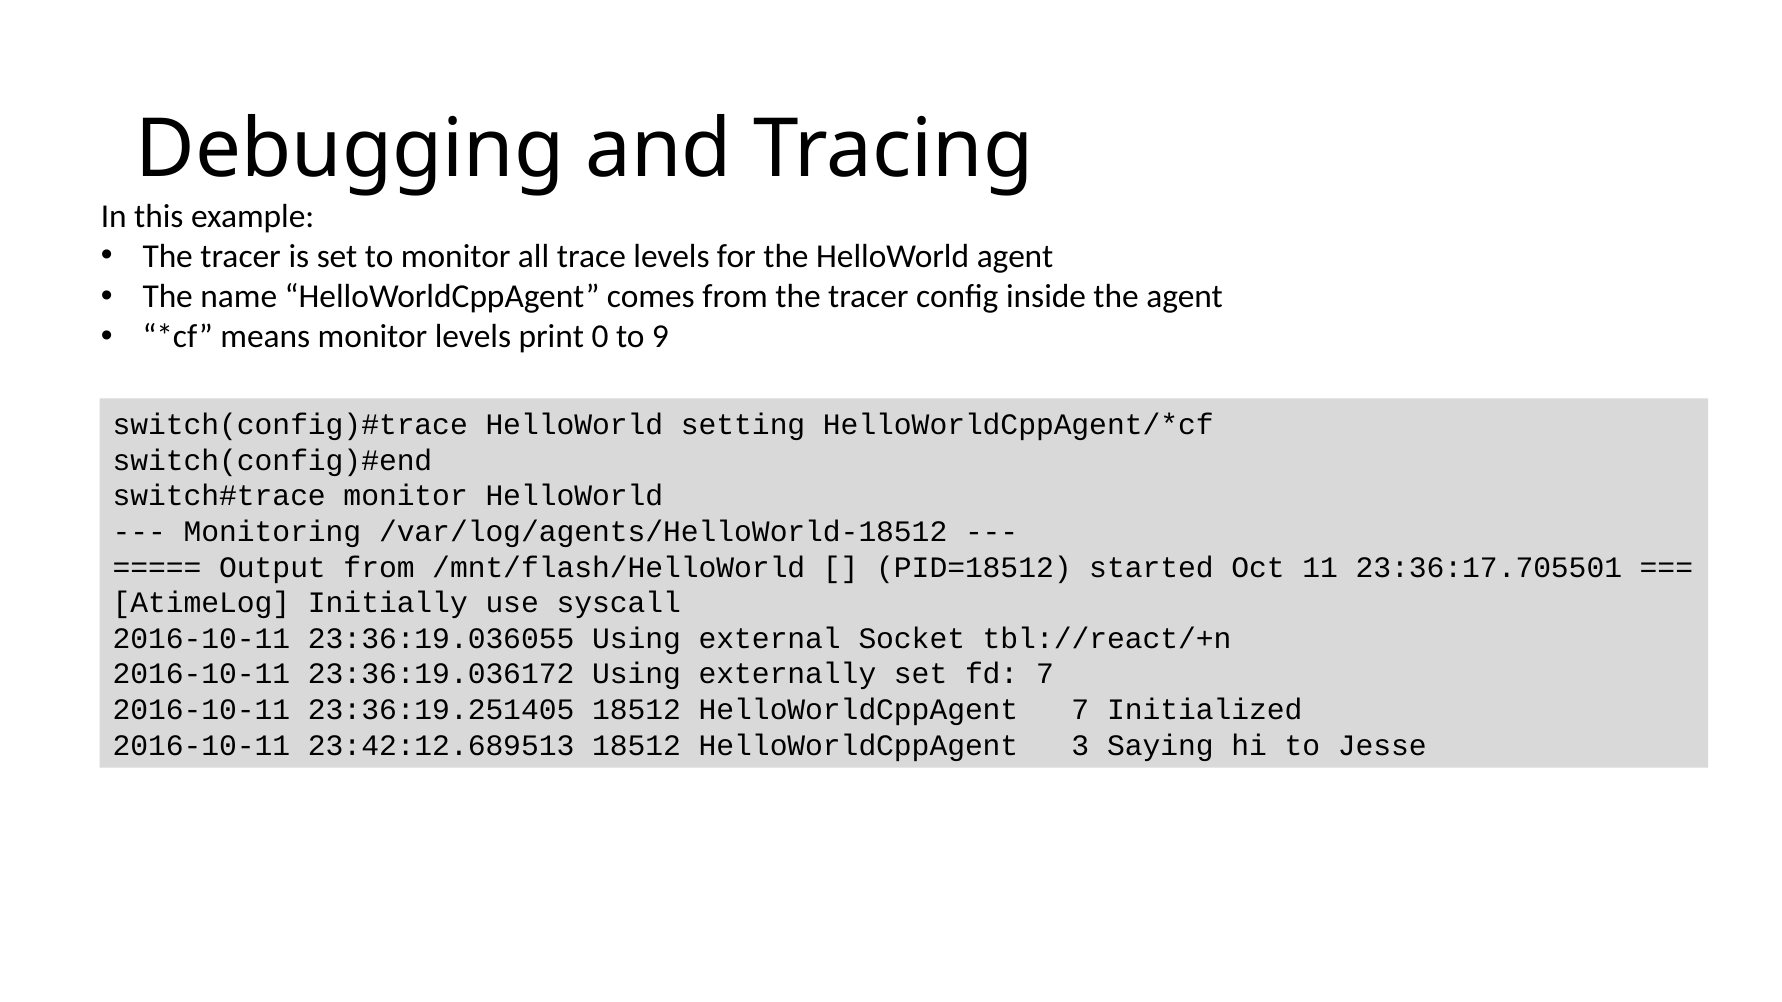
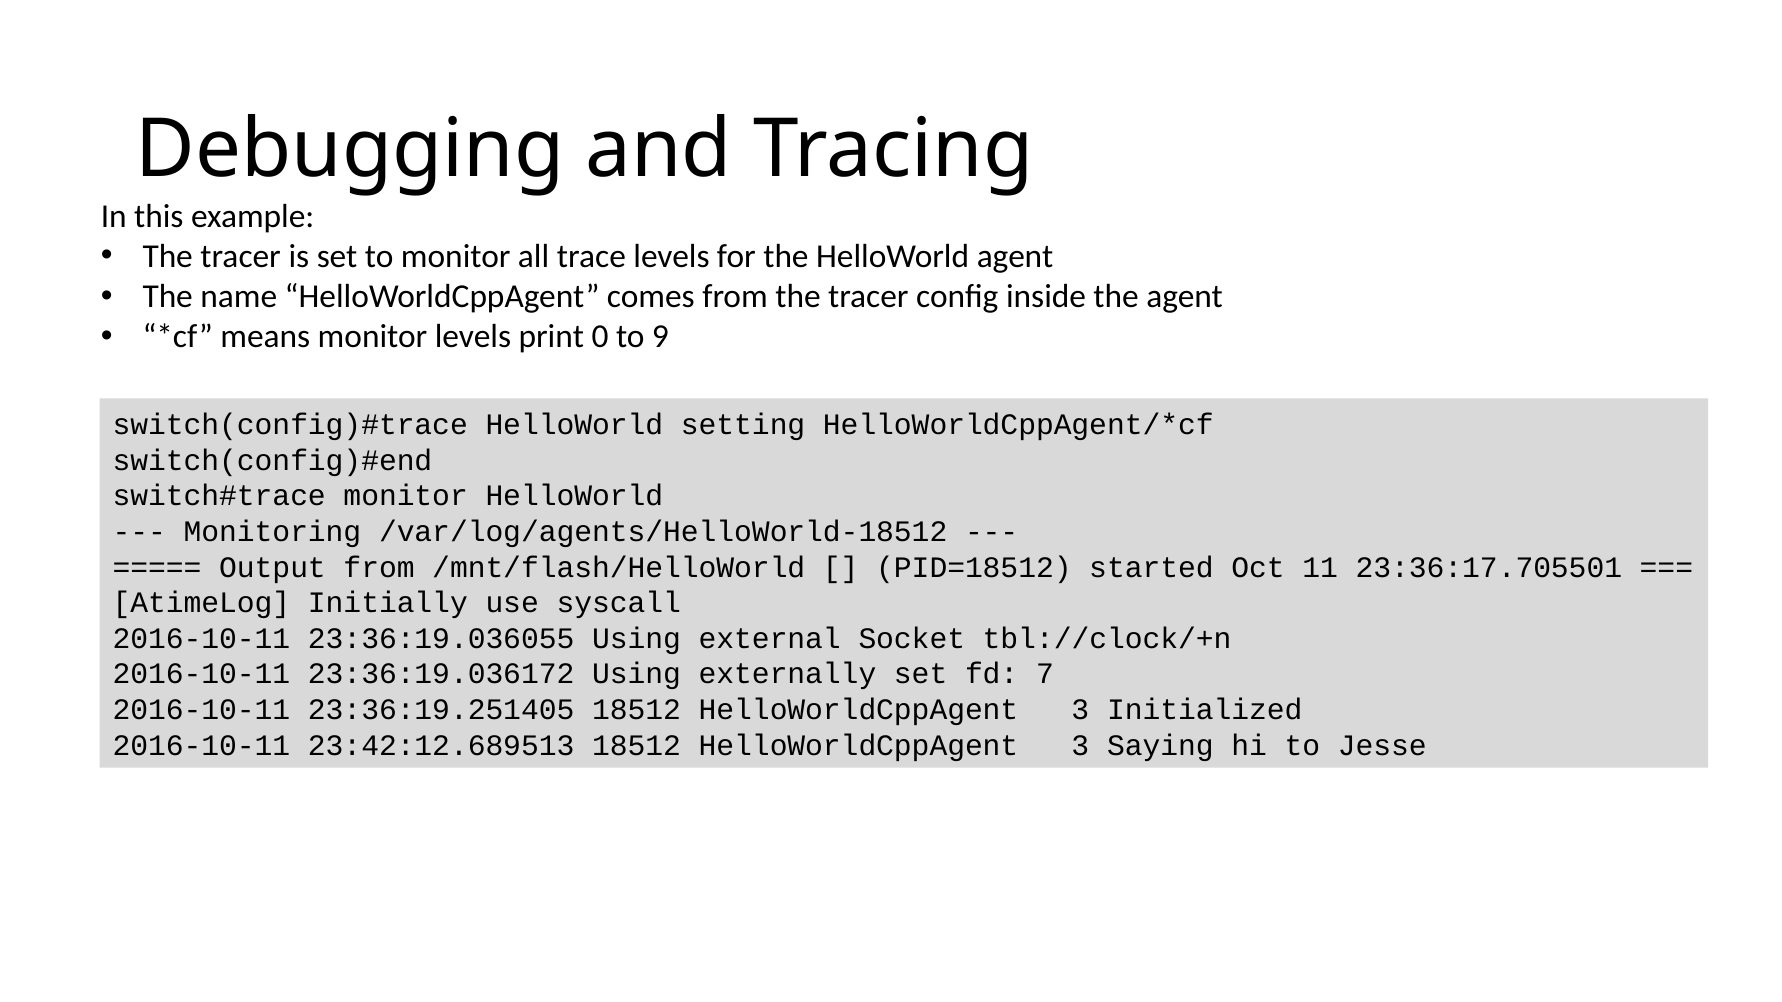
tbl://react/+n: tbl://react/+n -> tbl://clock/+n
23:36:19.251405 18512 HelloWorldCppAgent 7: 7 -> 3
